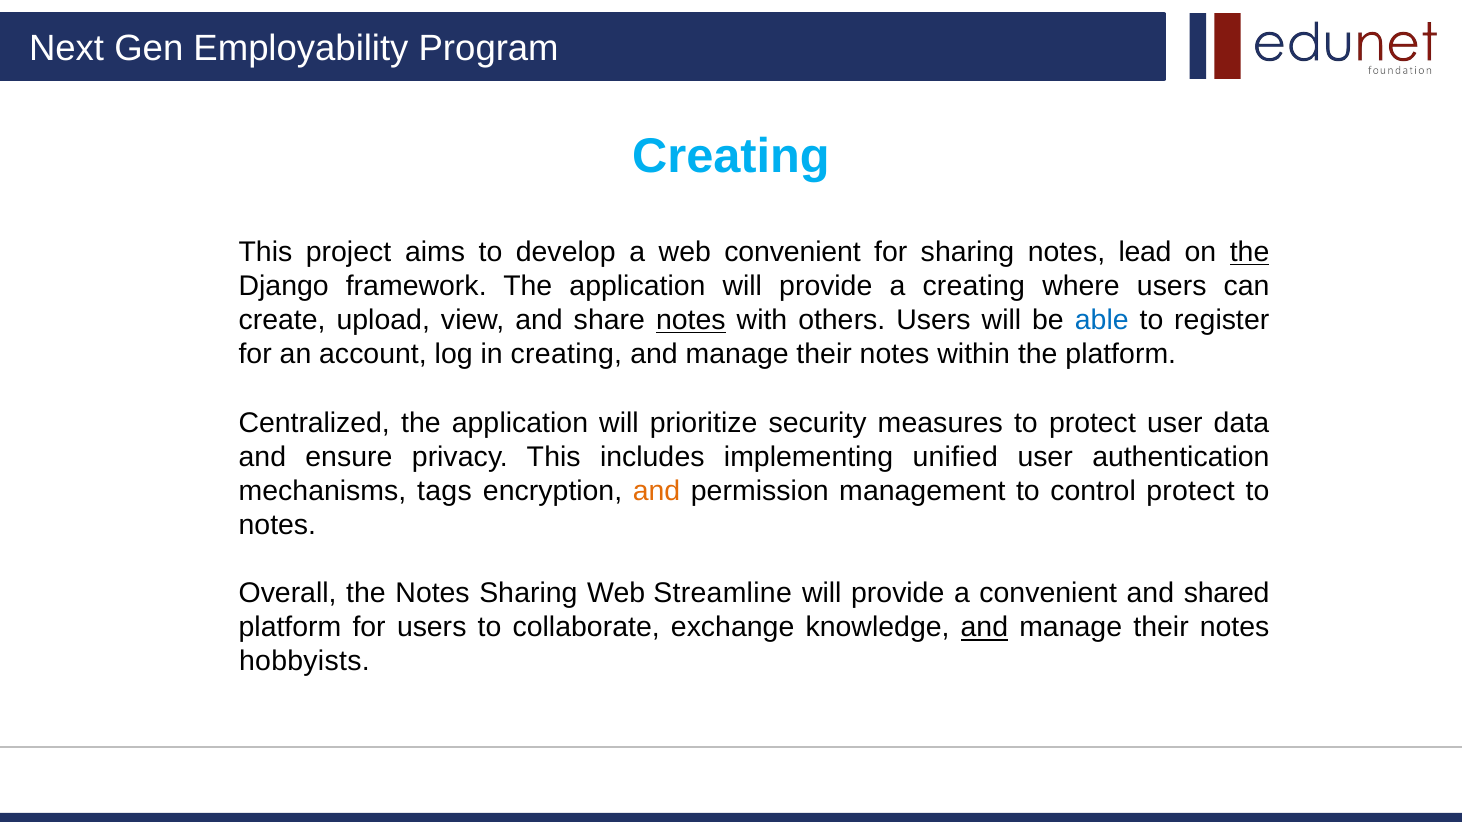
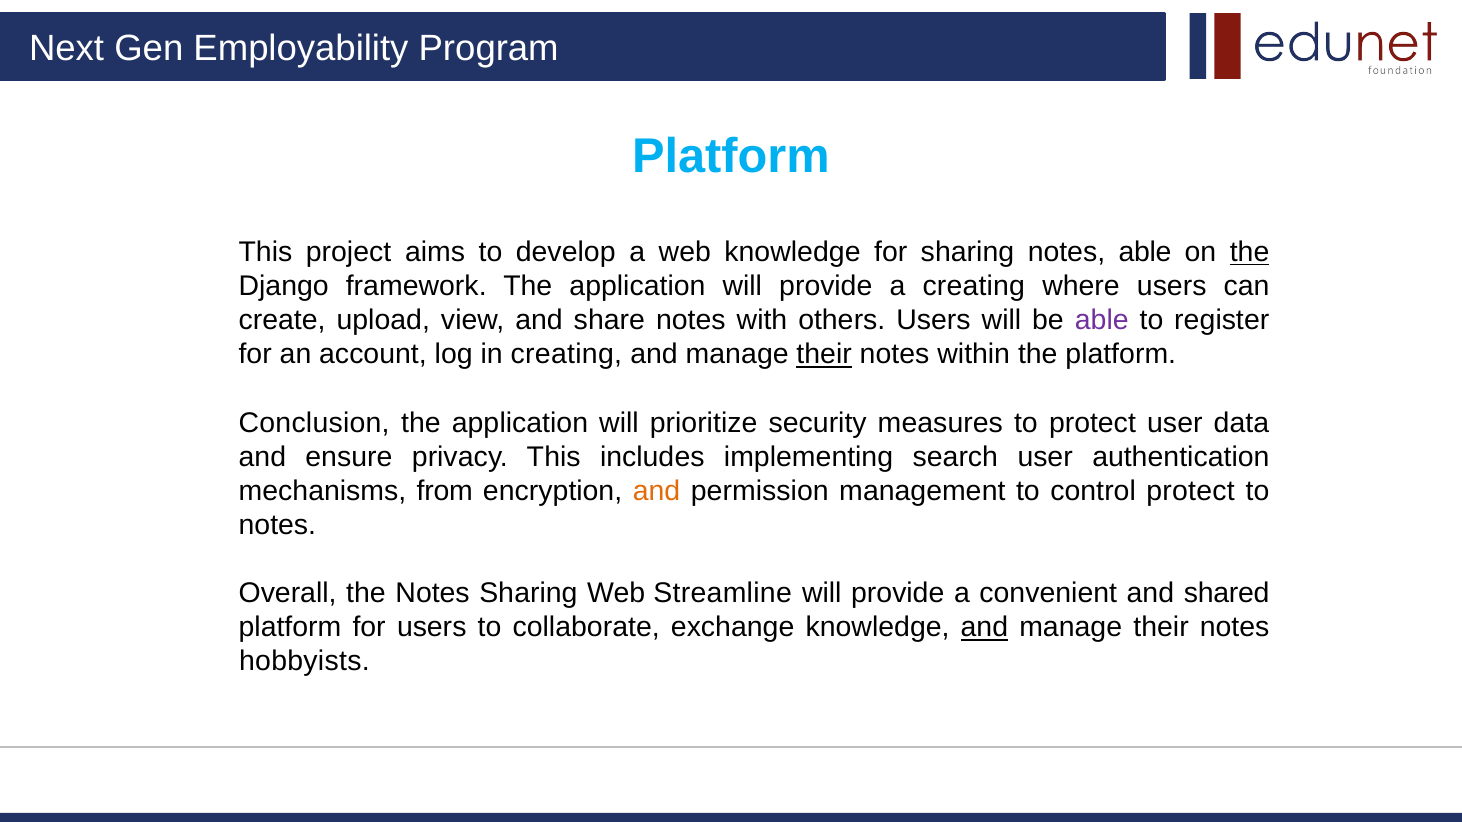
Creating at (731, 156): Creating -> Platform
web convenient: convenient -> knowledge
notes lead: lead -> able
notes at (691, 321) underline: present -> none
able at (1102, 321) colour: blue -> purple
their at (824, 355) underline: none -> present
Centralized: Centralized -> Conclusion
unified: unified -> search
tags: tags -> from
